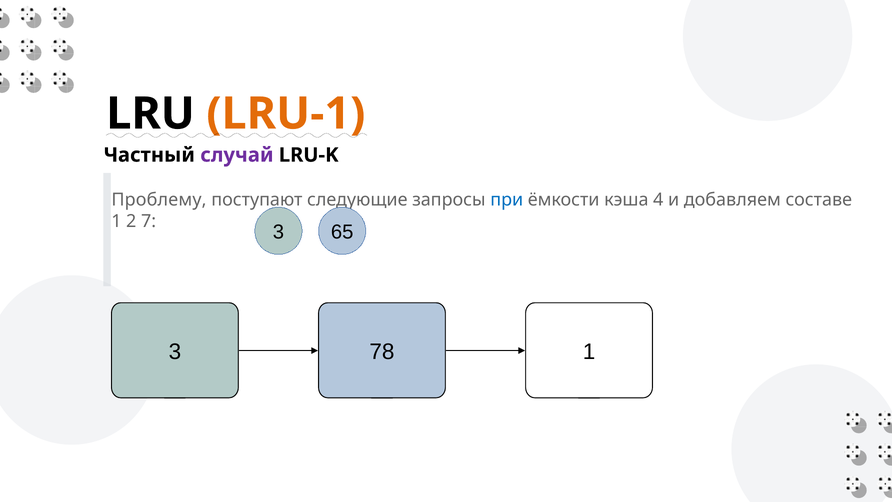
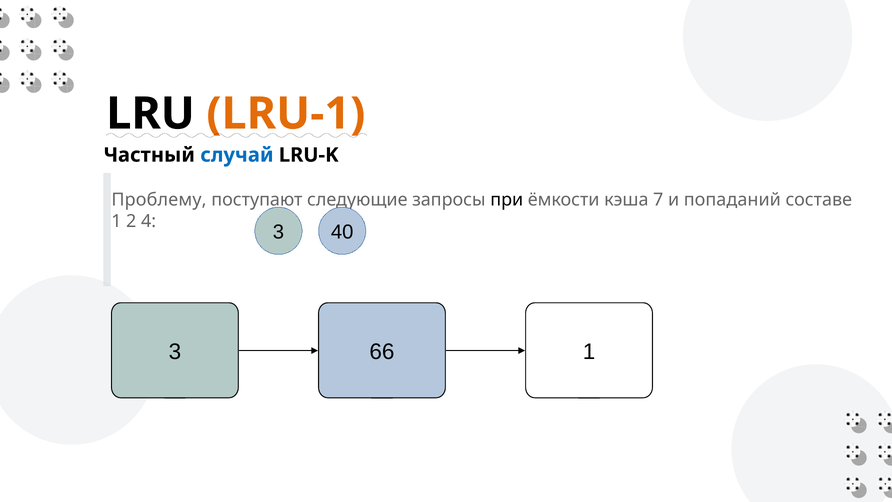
случай colour: purple -> blue
при colour: blue -> black
4: 4 -> 7
добавляем: добавляем -> попаданий
7: 7 -> 4
65: 65 -> 40
78: 78 -> 66
